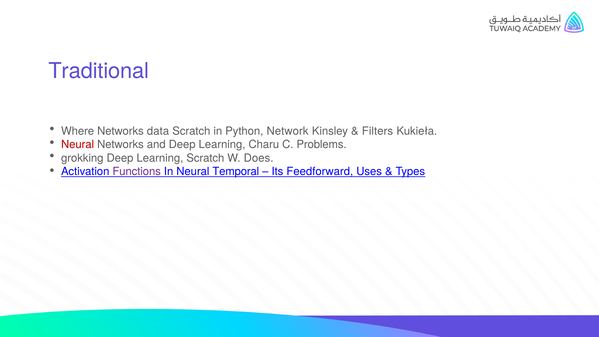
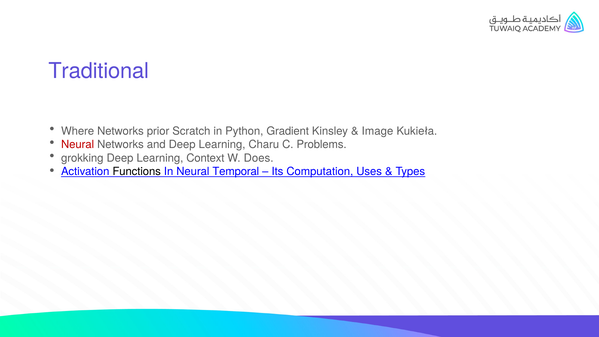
data: data -> prior
Network: Network -> Gradient
Filters: Filters -> Image
Learning Scratch: Scratch -> Context
Functions colour: purple -> black
Feedforward: Feedforward -> Computation
